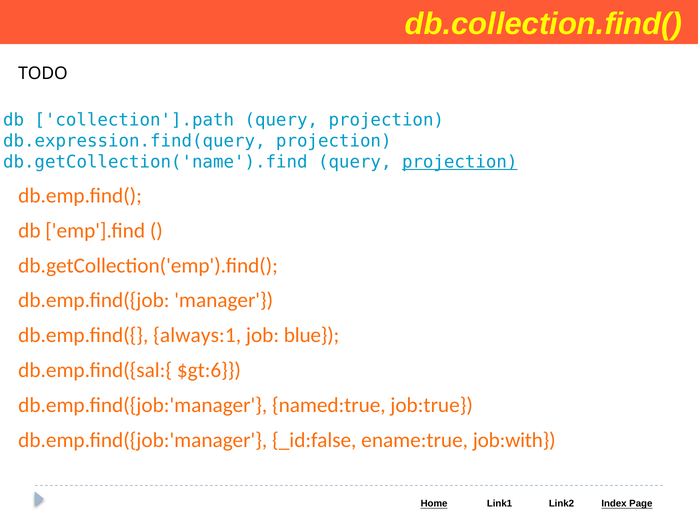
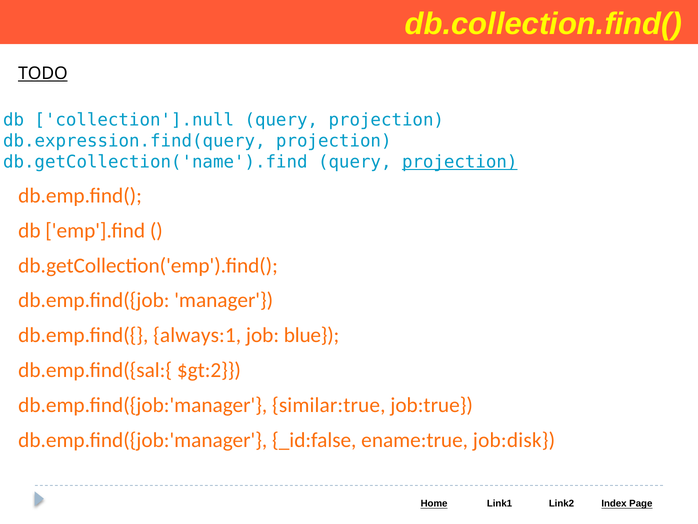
TODO underline: none -> present
collection'].path: collection'].path -> collection'].null
$gt:6: $gt:6 -> $gt:2
named:true: named:true -> similar:true
job:with: job:with -> job:disk
